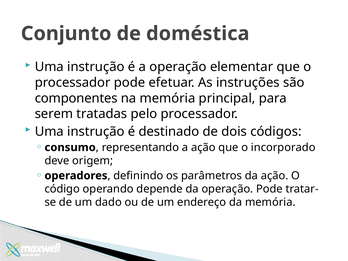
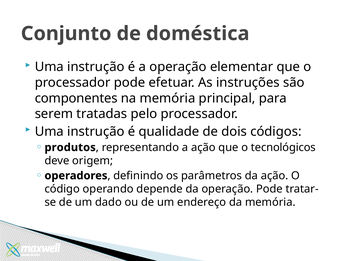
destinado: destinado -> qualidade
consumo: consumo -> produtos
incorporado: incorporado -> tecnológicos
